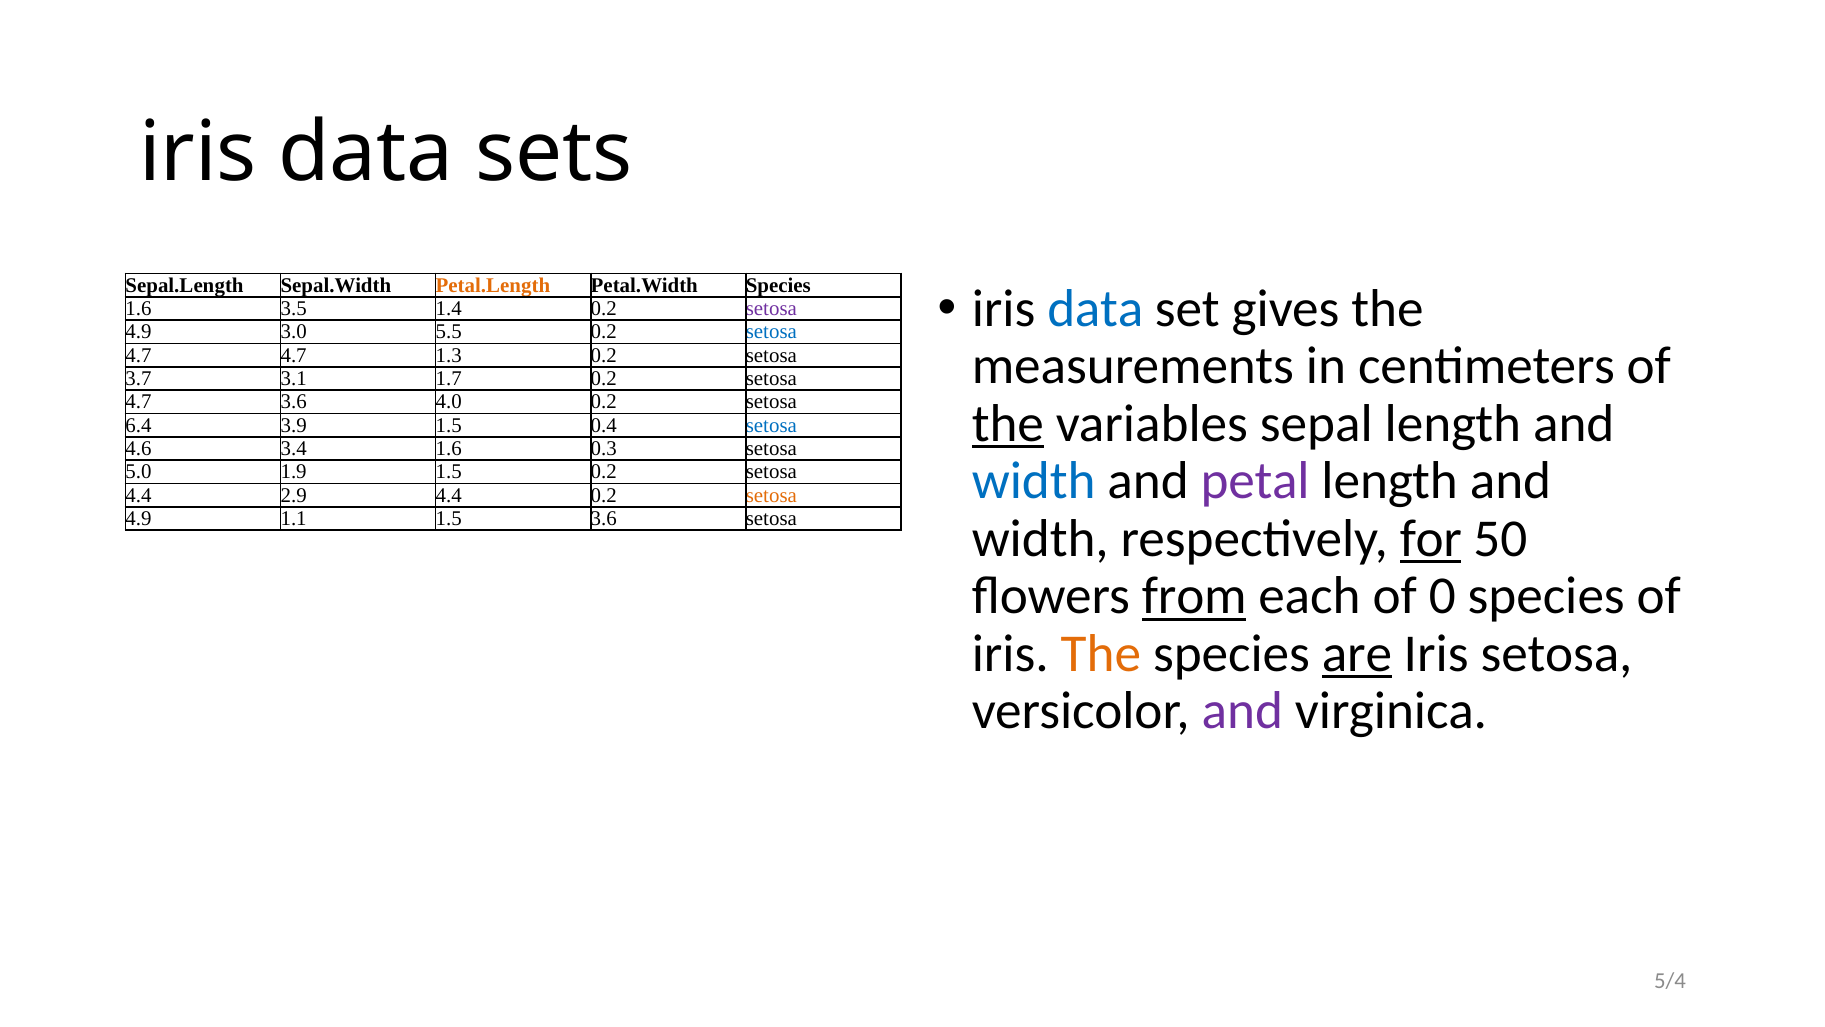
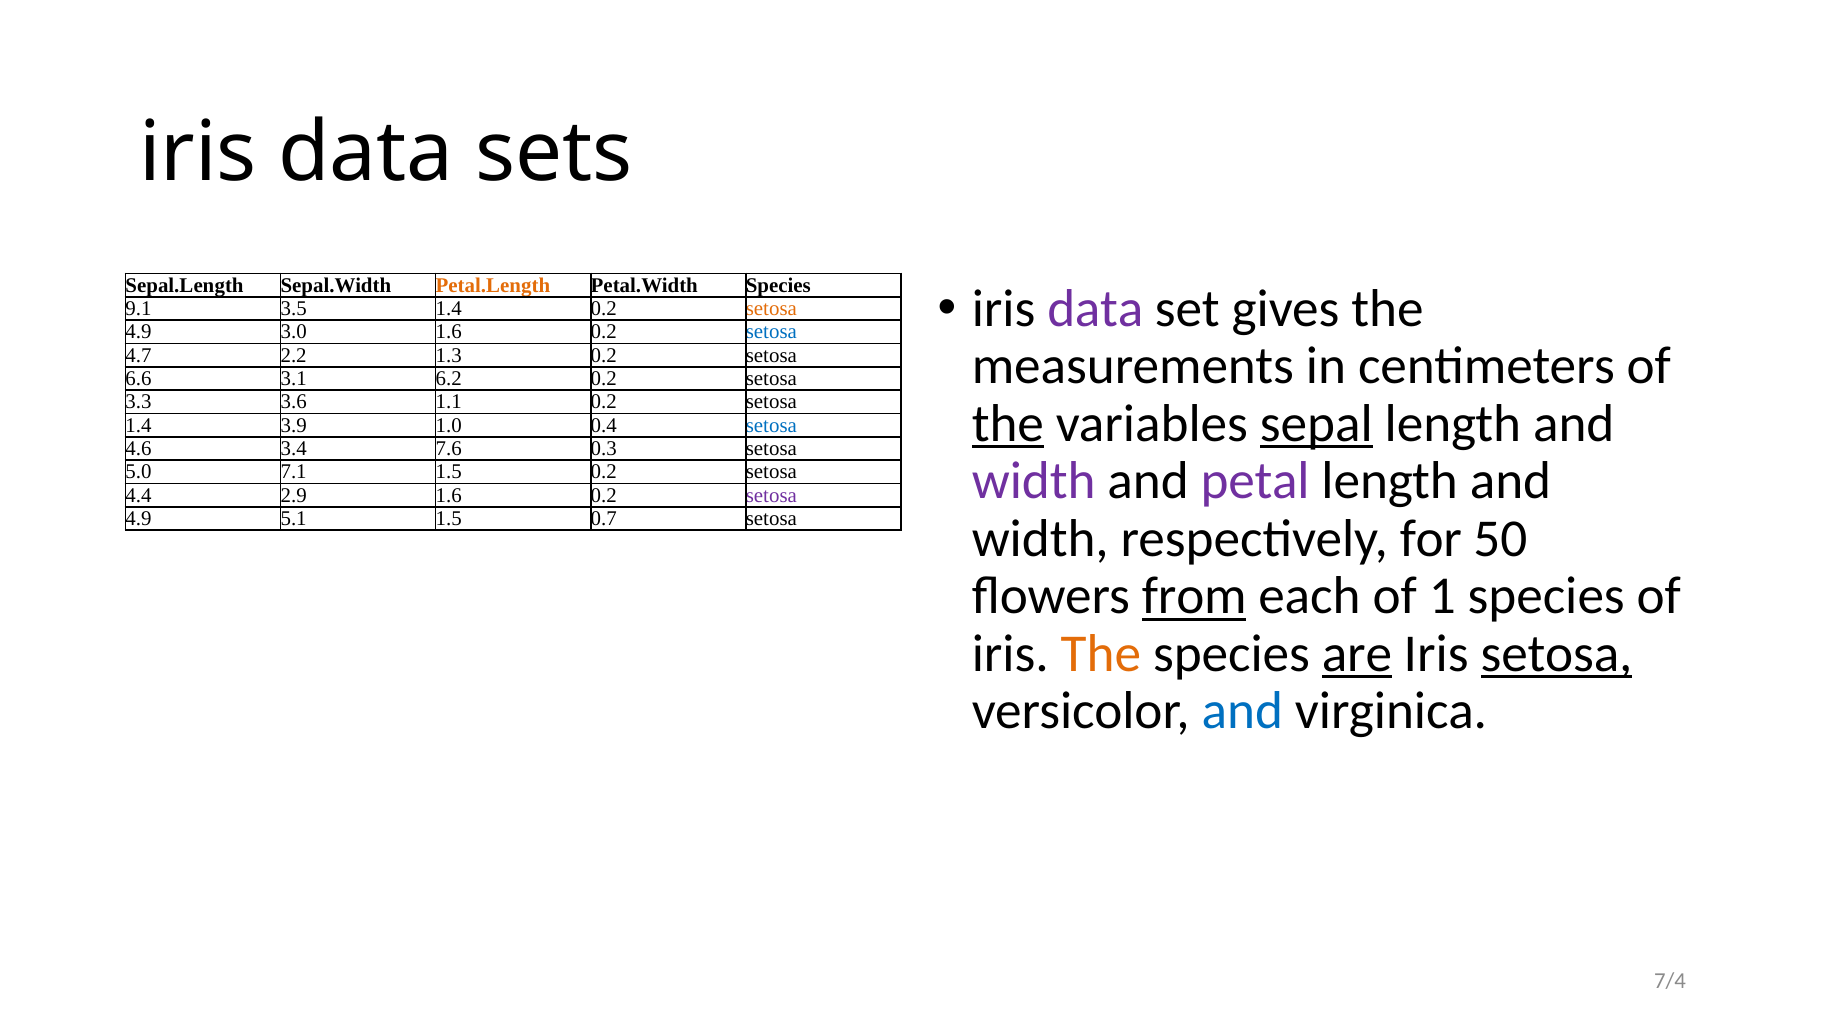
data at (1095, 309) colour: blue -> purple
1.6 at (139, 308): 1.6 -> 9.1
setosa at (771, 308) colour: purple -> orange
3.0 5.5: 5.5 -> 1.6
4.7 4.7: 4.7 -> 2.2
3.7: 3.7 -> 6.6
1.7: 1.7 -> 6.2
4.7 at (139, 402): 4.7 -> 3.3
4.0: 4.0 -> 1.1
sepal underline: none -> present
6.4 at (139, 425): 6.4 -> 1.4
3.9 1.5: 1.5 -> 1.0
3.4 1.6: 1.6 -> 7.6
width at (1034, 481) colour: blue -> purple
1.9: 1.9 -> 7.1
2.9 4.4: 4.4 -> 1.6
setosa at (771, 495) colour: orange -> purple
1.1: 1.1 -> 5.1
1.5 3.6: 3.6 -> 0.7
for underline: present -> none
0: 0 -> 1
setosa at (1557, 654) underline: none -> present
and at (1242, 711) colour: purple -> blue
5/4: 5/4 -> 7/4
